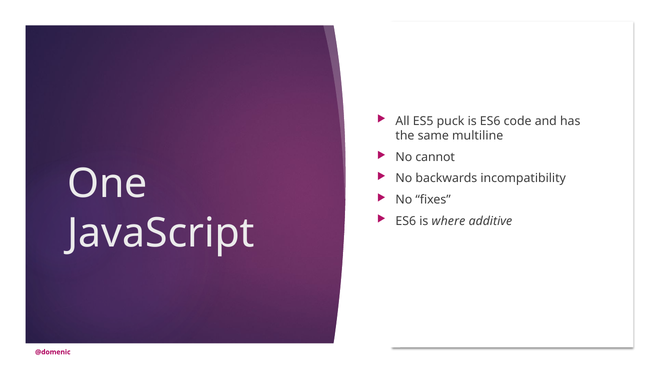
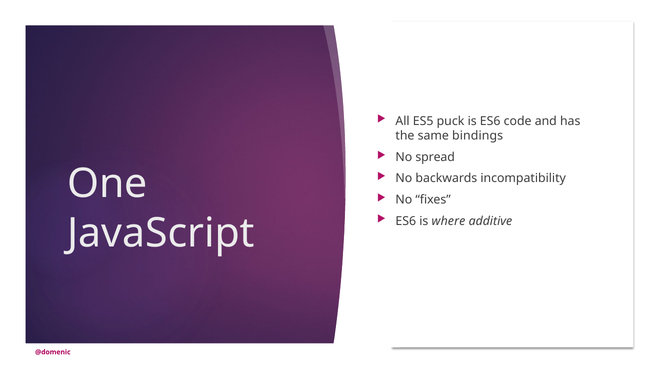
multiline: multiline -> bindings
cannot: cannot -> spread
